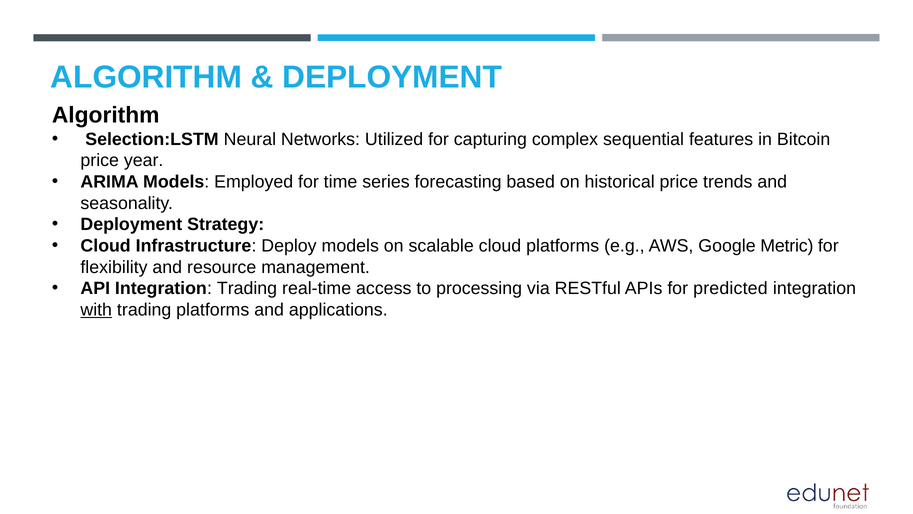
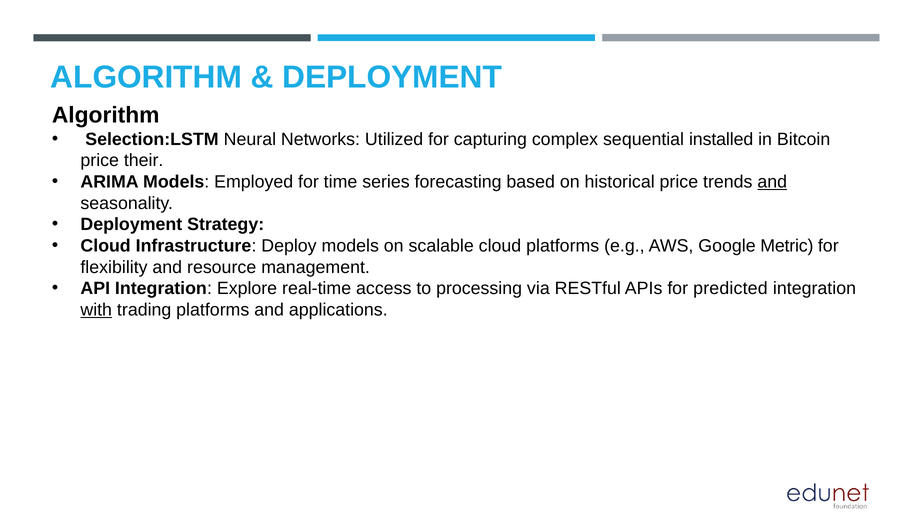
features: features -> installed
year: year -> their
and at (772, 182) underline: none -> present
Integration Trading: Trading -> Explore
